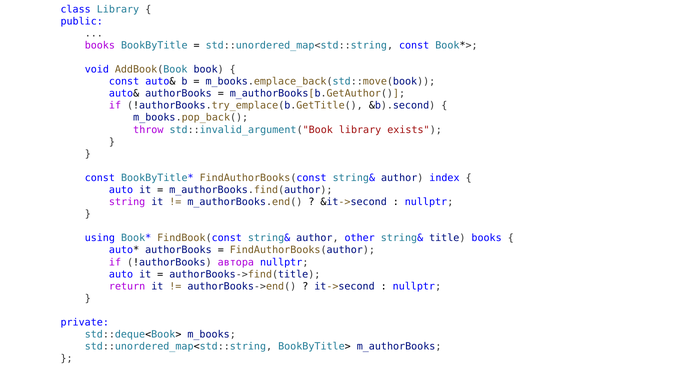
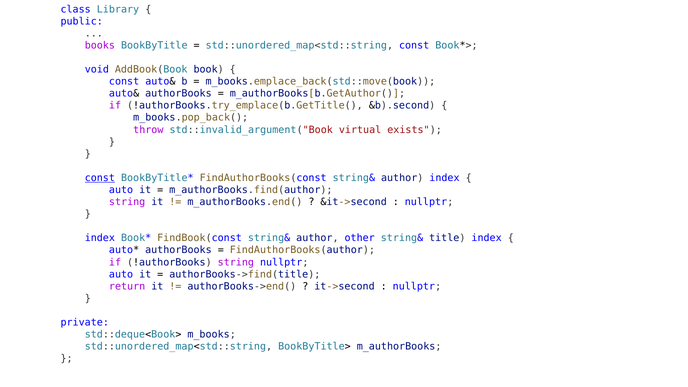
std::invalid_argument("Book library: library -> virtual
const at (100, 178) underline: none -> present
using at (100, 238): using -> index
title books: books -> index
!authorBooks автора: автора -> string
